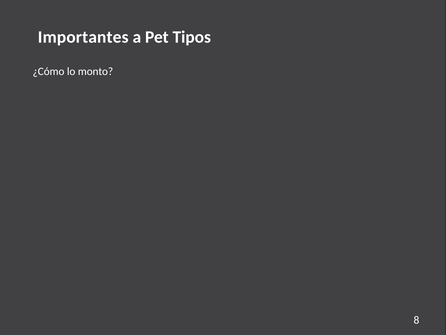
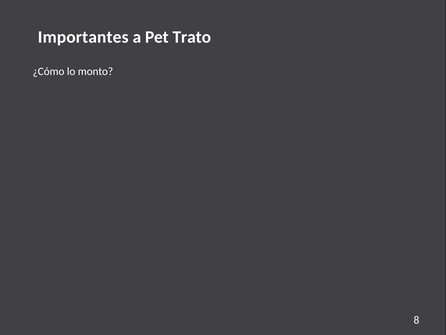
Tipos: Tipos -> Trato
